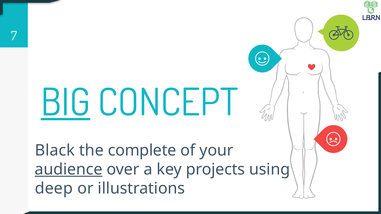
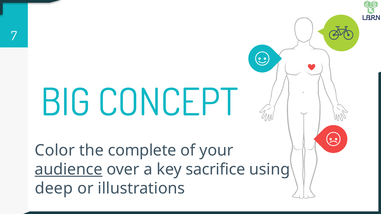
BIG underline: present -> none
Black: Black -> Color
projects: projects -> sacrifice
